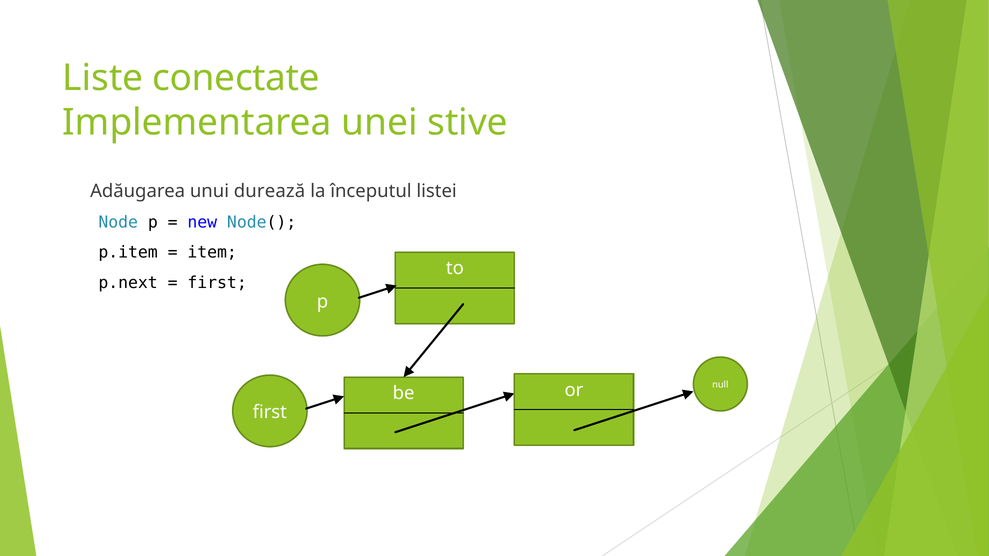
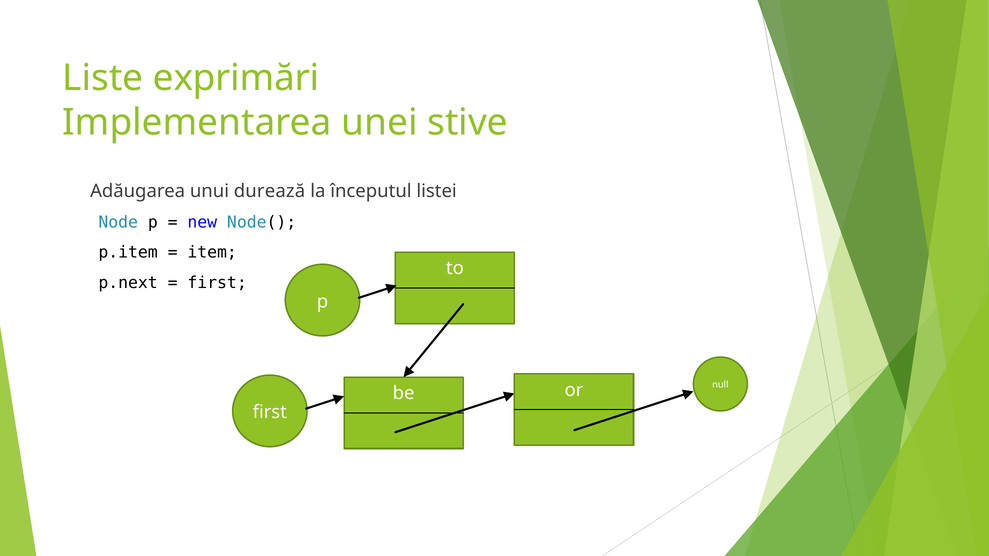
conectate: conectate -> exprimări
